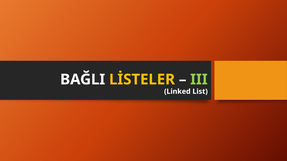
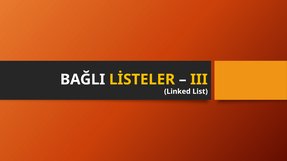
III colour: light green -> yellow
